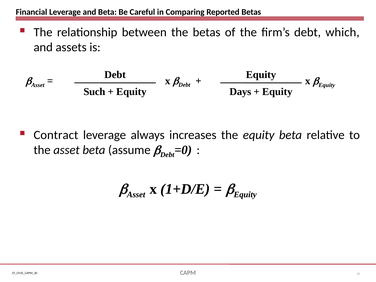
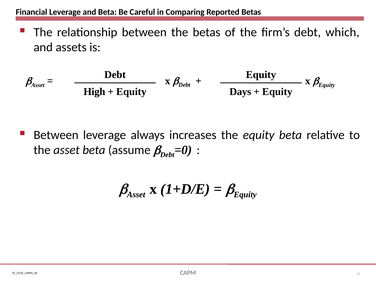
Such: Such -> High
Contract at (56, 135): Contract -> Between
